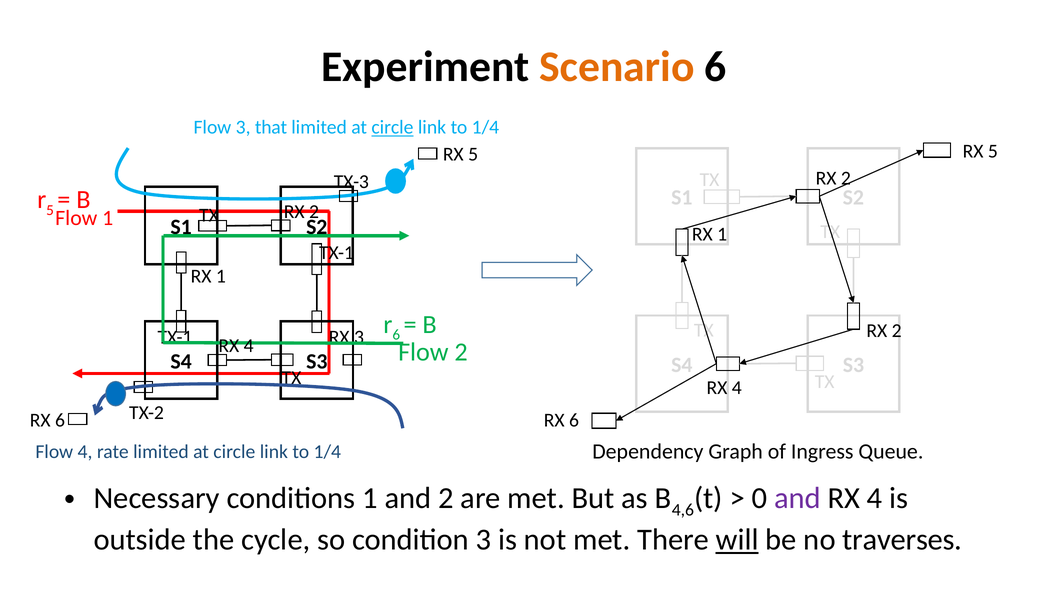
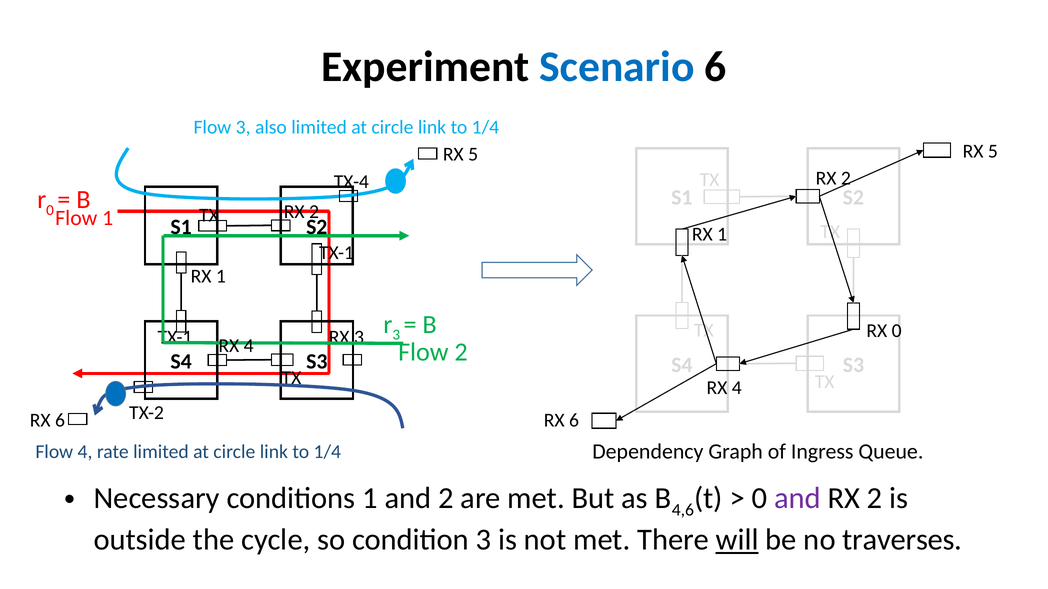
Scenario colour: orange -> blue
that: that -> also
circle at (392, 128) underline: present -> none
TX-3: TX-3 -> TX-4
5 at (50, 210): 5 -> 0
6 at (396, 335): 6 -> 3
2 at (897, 331): 2 -> 0
4 at (875, 499): 4 -> 2
